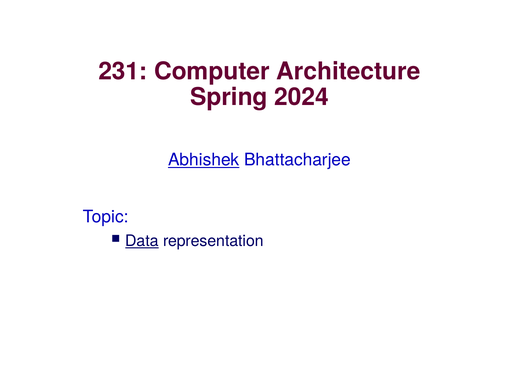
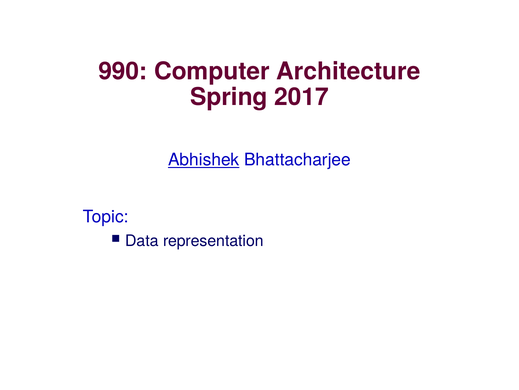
231: 231 -> 990
2024: 2024 -> 2017
Data underline: present -> none
